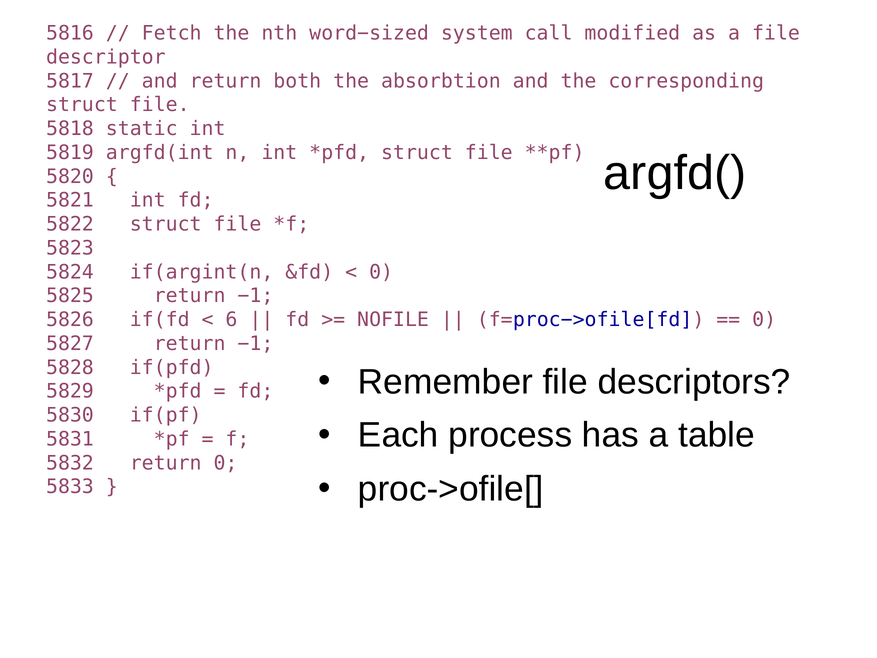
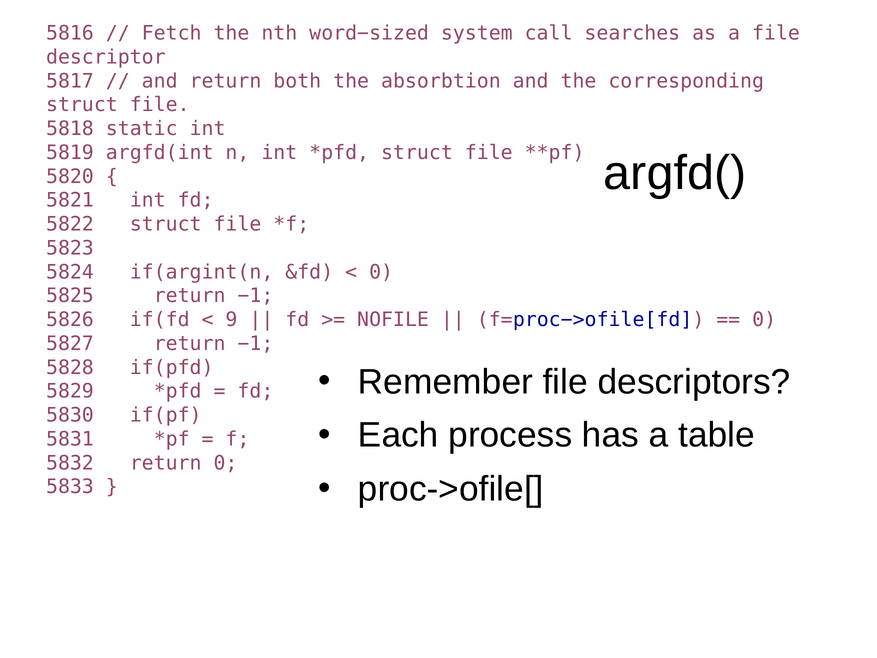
modified: modified -> searches
6: 6 -> 9
